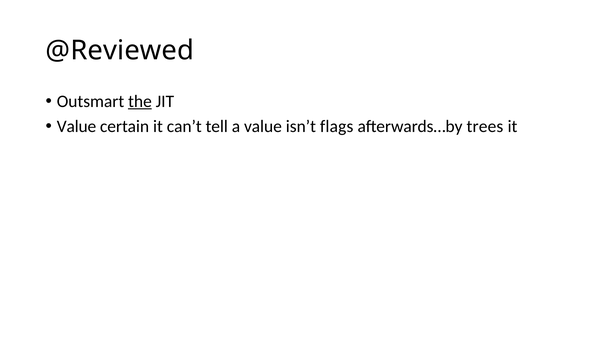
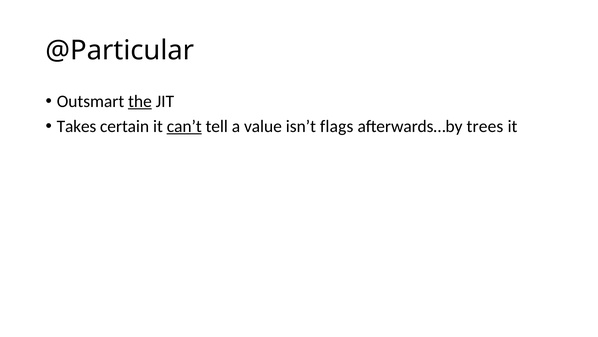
@Reviewed: @Reviewed -> @Particular
Value at (77, 126): Value -> Takes
can’t underline: none -> present
